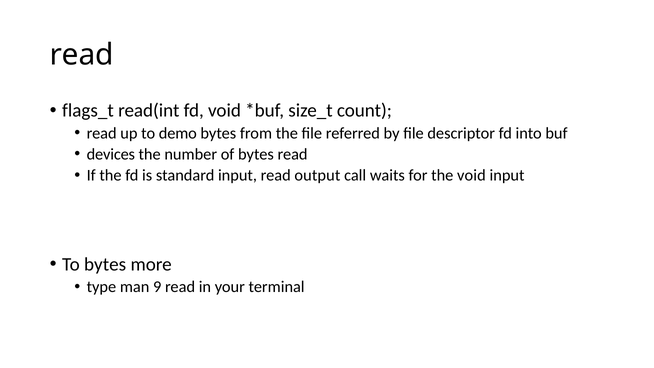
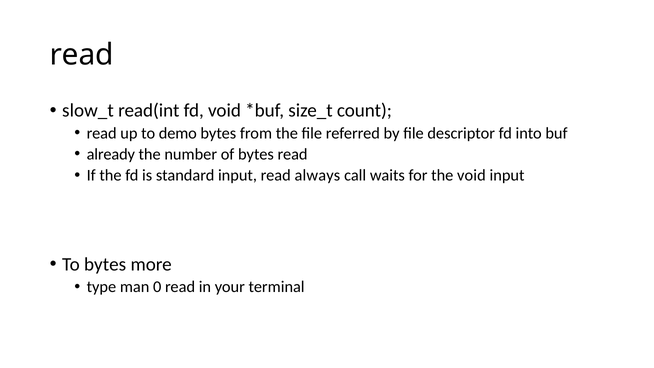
flags_t: flags_t -> slow_t
devices: devices -> already
output: output -> always
9: 9 -> 0
